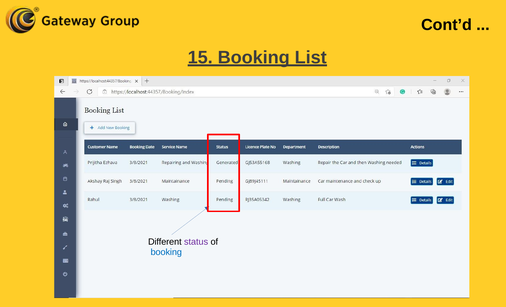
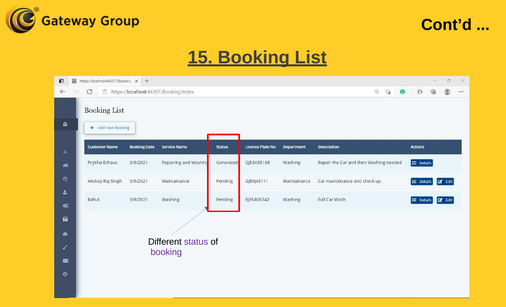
booking at (166, 252) colour: blue -> purple
